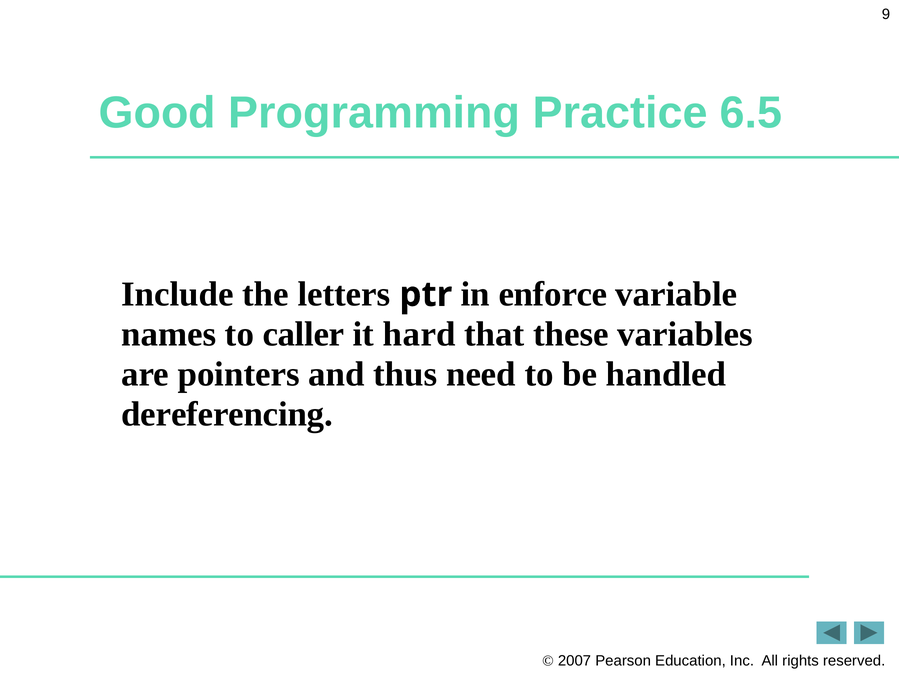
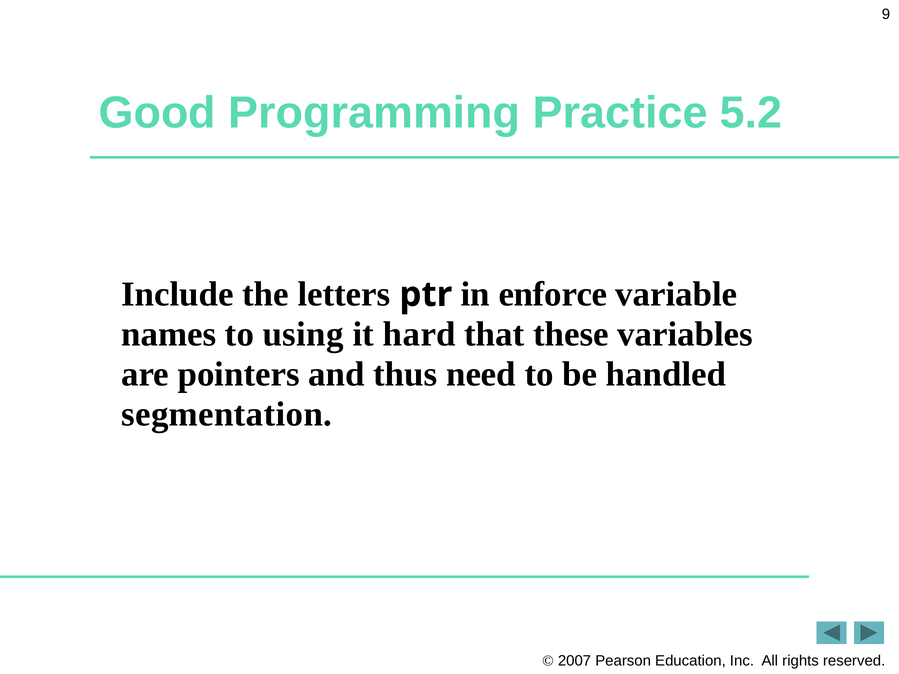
6.5: 6.5 -> 5.2
caller: caller -> using
dereferencing: dereferencing -> segmentation
